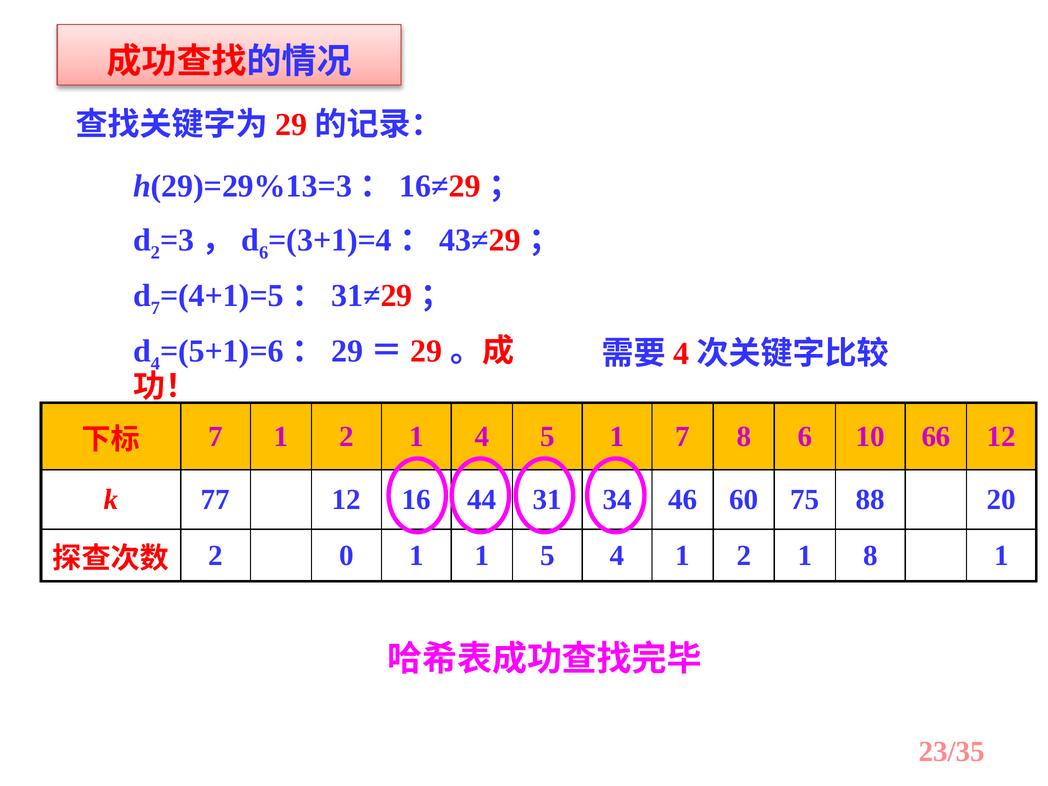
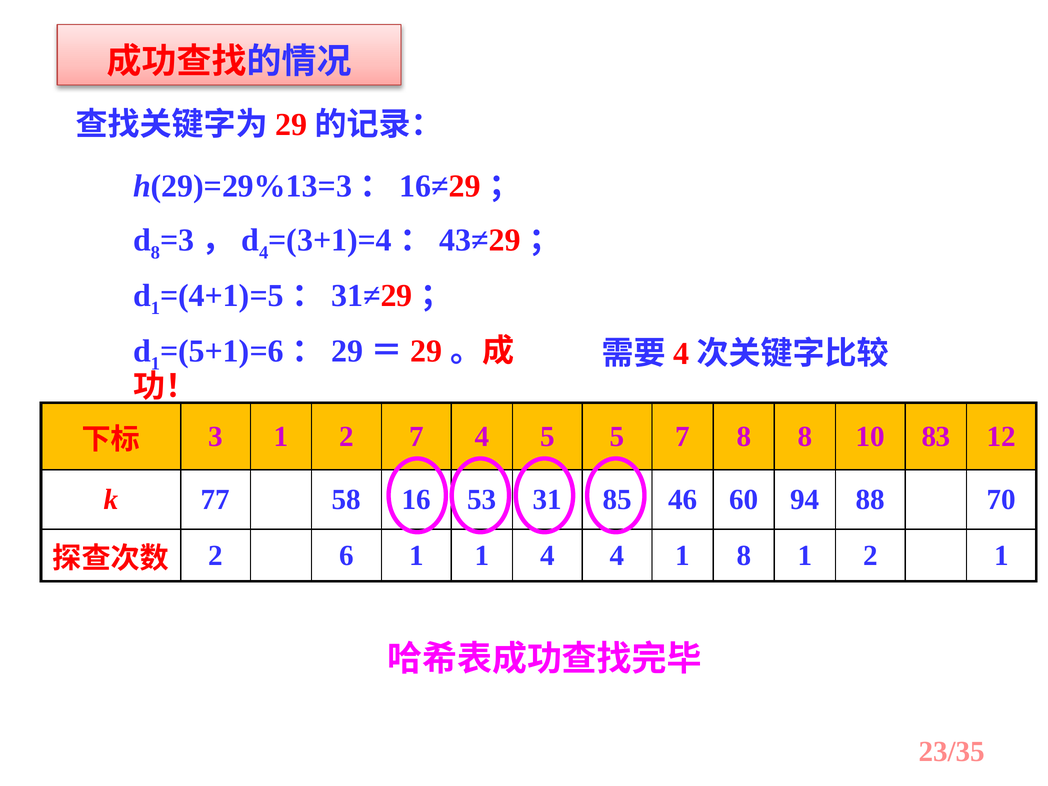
2 at (155, 253): 2 -> 8
6 at (264, 253): 6 -> 4
7 at (155, 308): 7 -> 1
4 at (155, 363): 4 -> 1
7 at (216, 437): 7 -> 3
1 at (416, 437): 1 -> 7
5 1: 1 -> 5
8 6: 6 -> 8
66: 66 -> 83
77 12: 12 -> 58
44: 44 -> 53
34: 34 -> 85
75: 75 -> 94
20: 20 -> 70
0: 0 -> 6
1 5: 5 -> 4
4 1 2: 2 -> 8
8 at (870, 555): 8 -> 2
